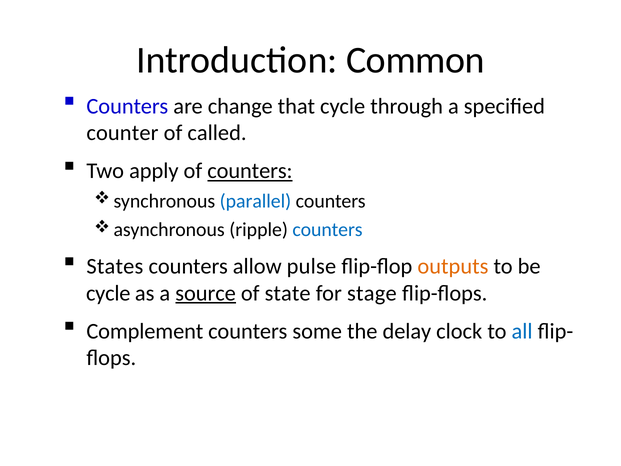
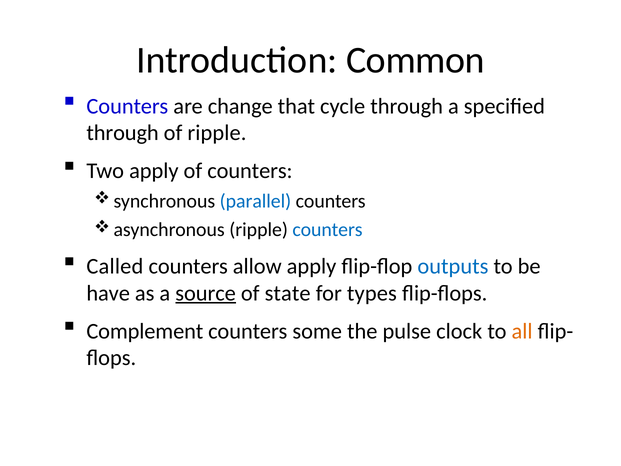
counter at (122, 133): counter -> through
of called: called -> ripple
counters at (250, 171) underline: present -> none
States: States -> Called
allow pulse: pulse -> apply
outputs colour: orange -> blue
cycle at (108, 293): cycle -> have
stage: stage -> types
delay: delay -> pulse
all colour: blue -> orange
